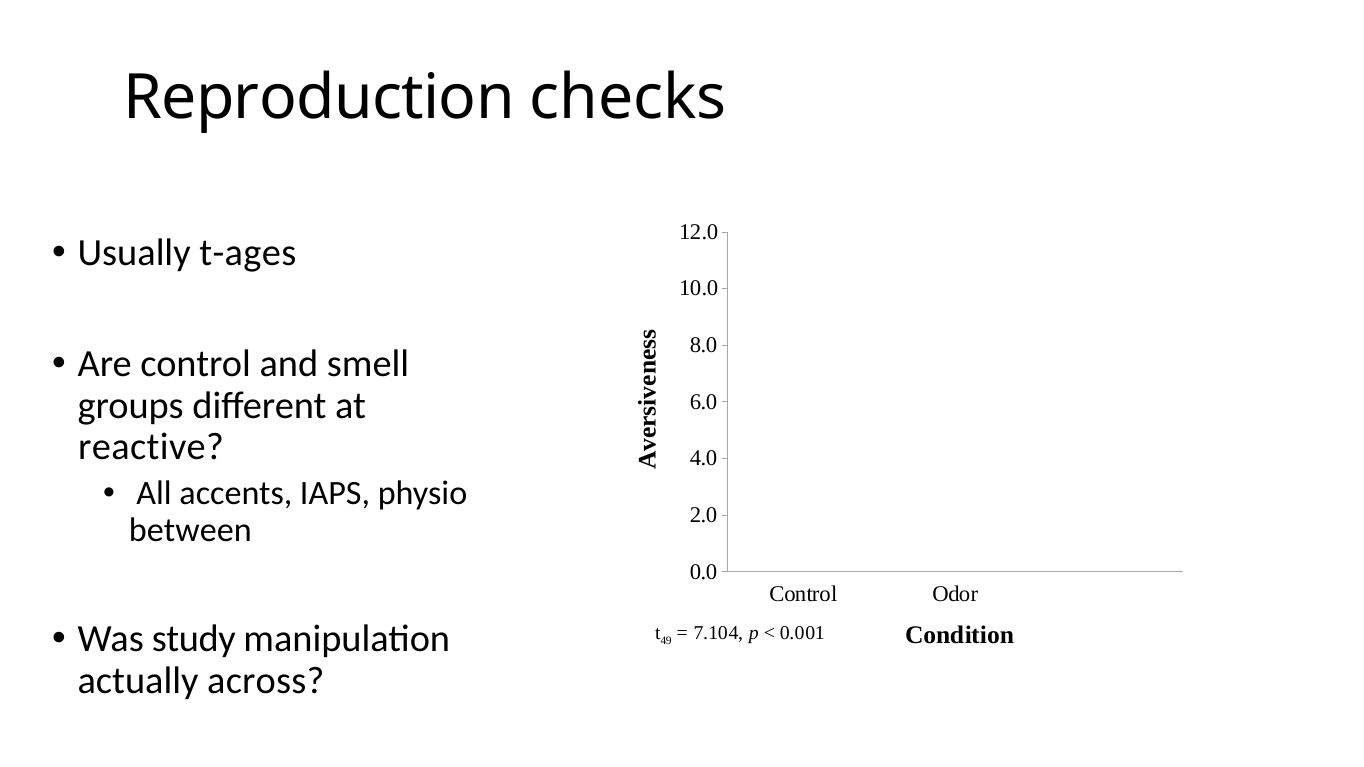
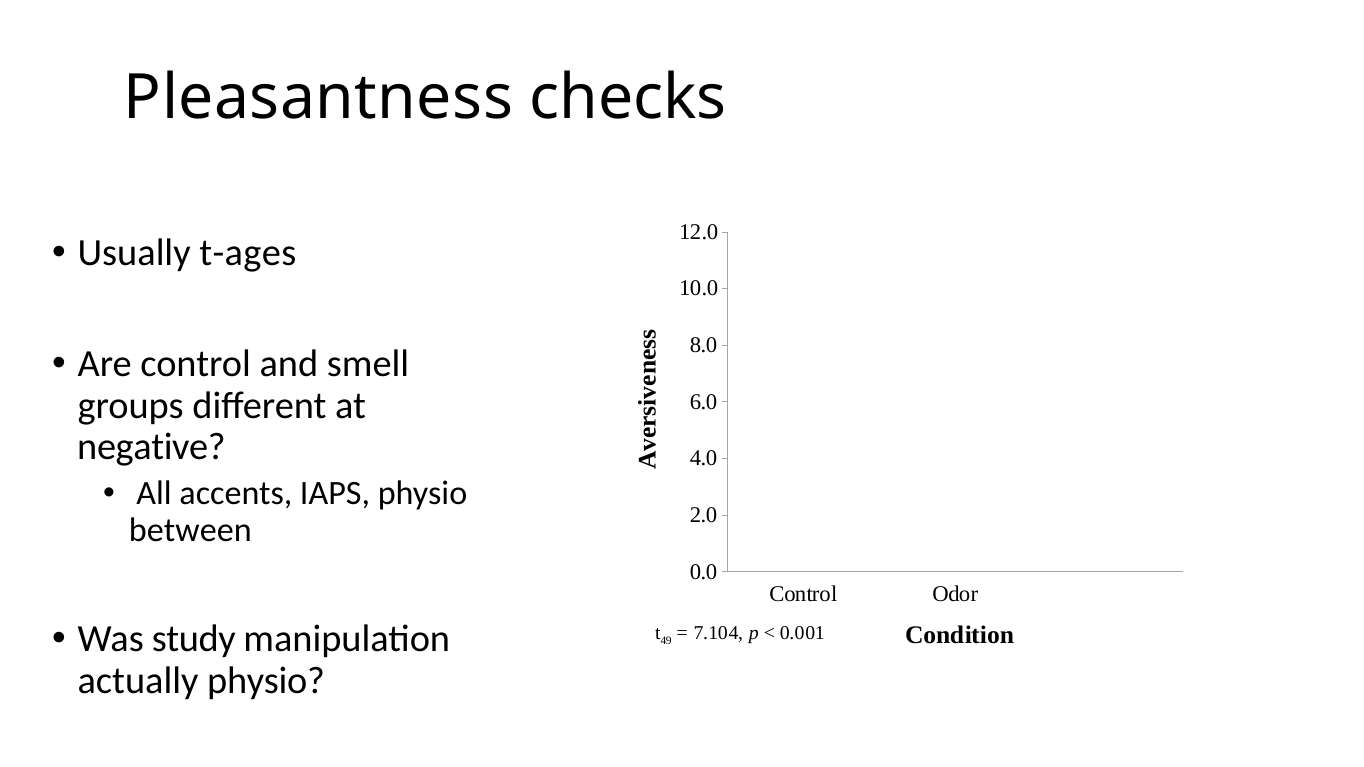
Reproduction: Reproduction -> Pleasantness
reactive: reactive -> negative
actually across: across -> physio
